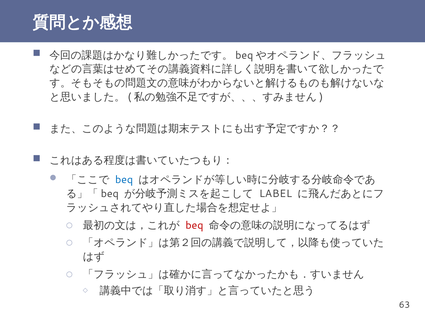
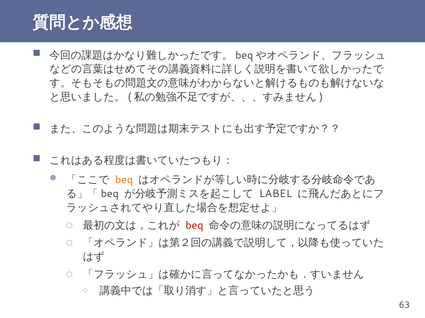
beq at (124, 180) colour: blue -> orange
